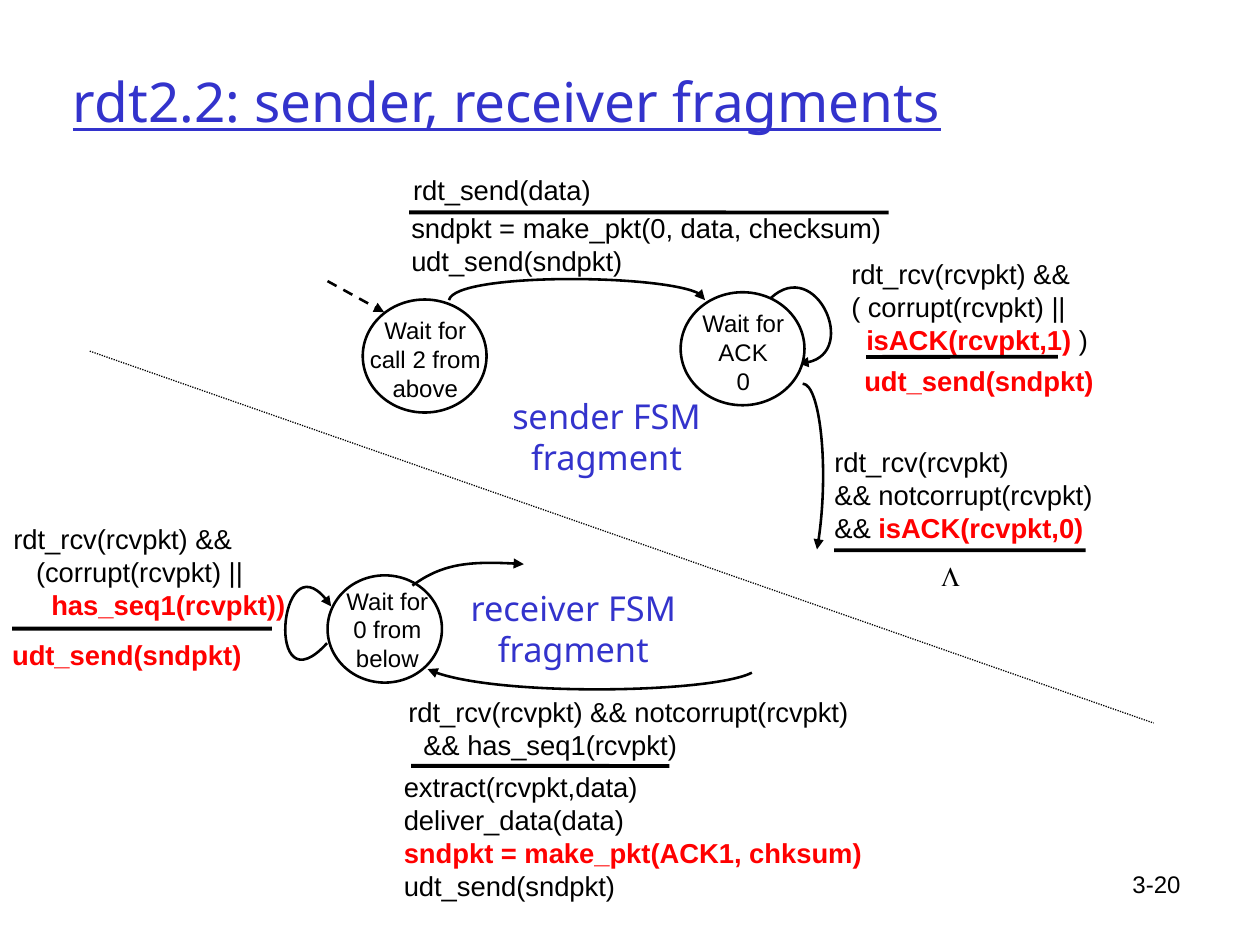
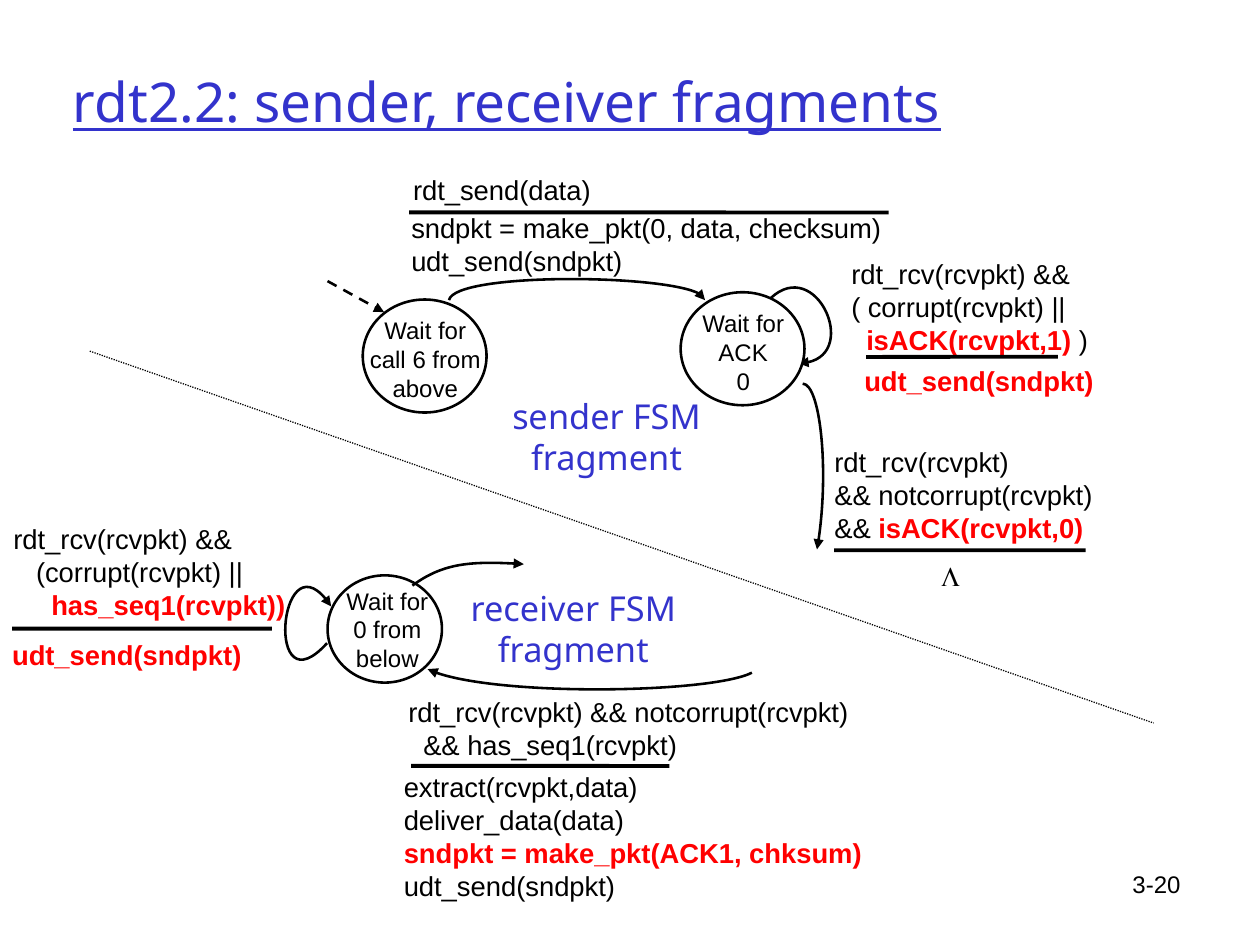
2: 2 -> 6
